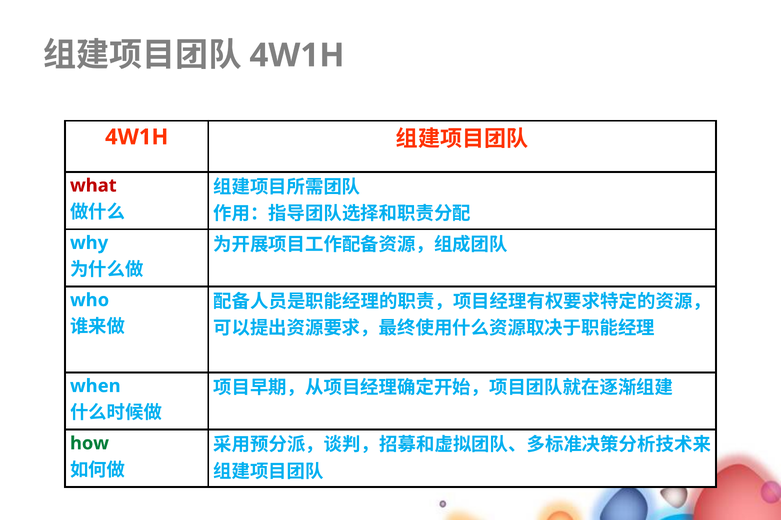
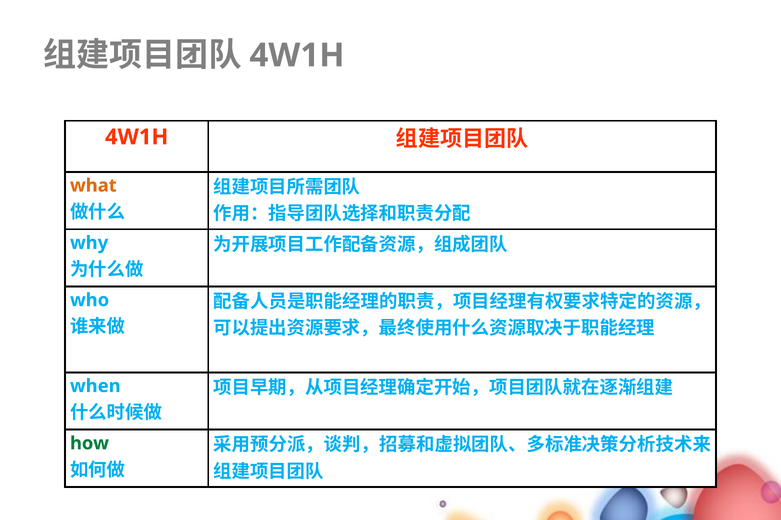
what colour: red -> orange
